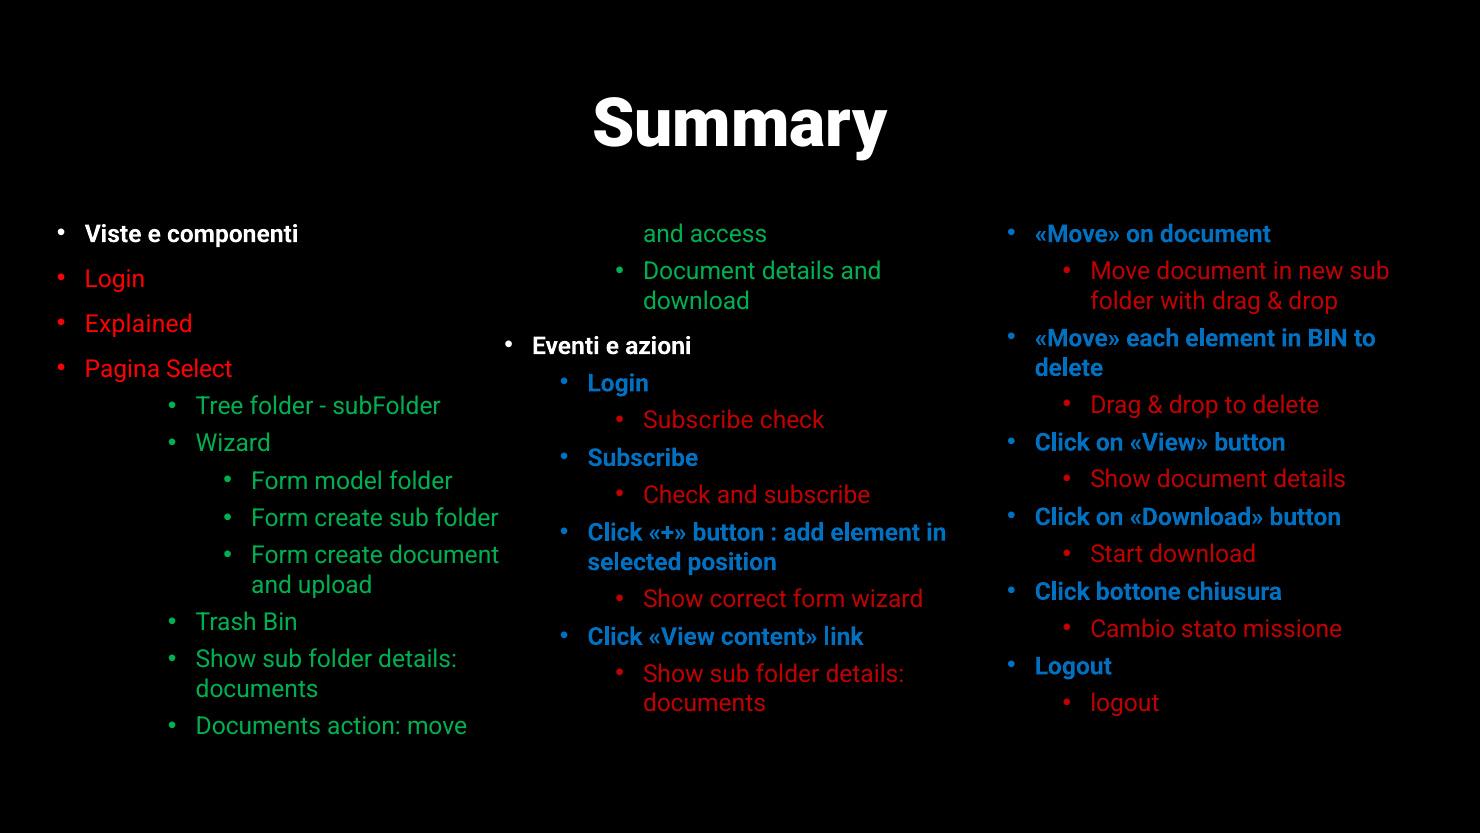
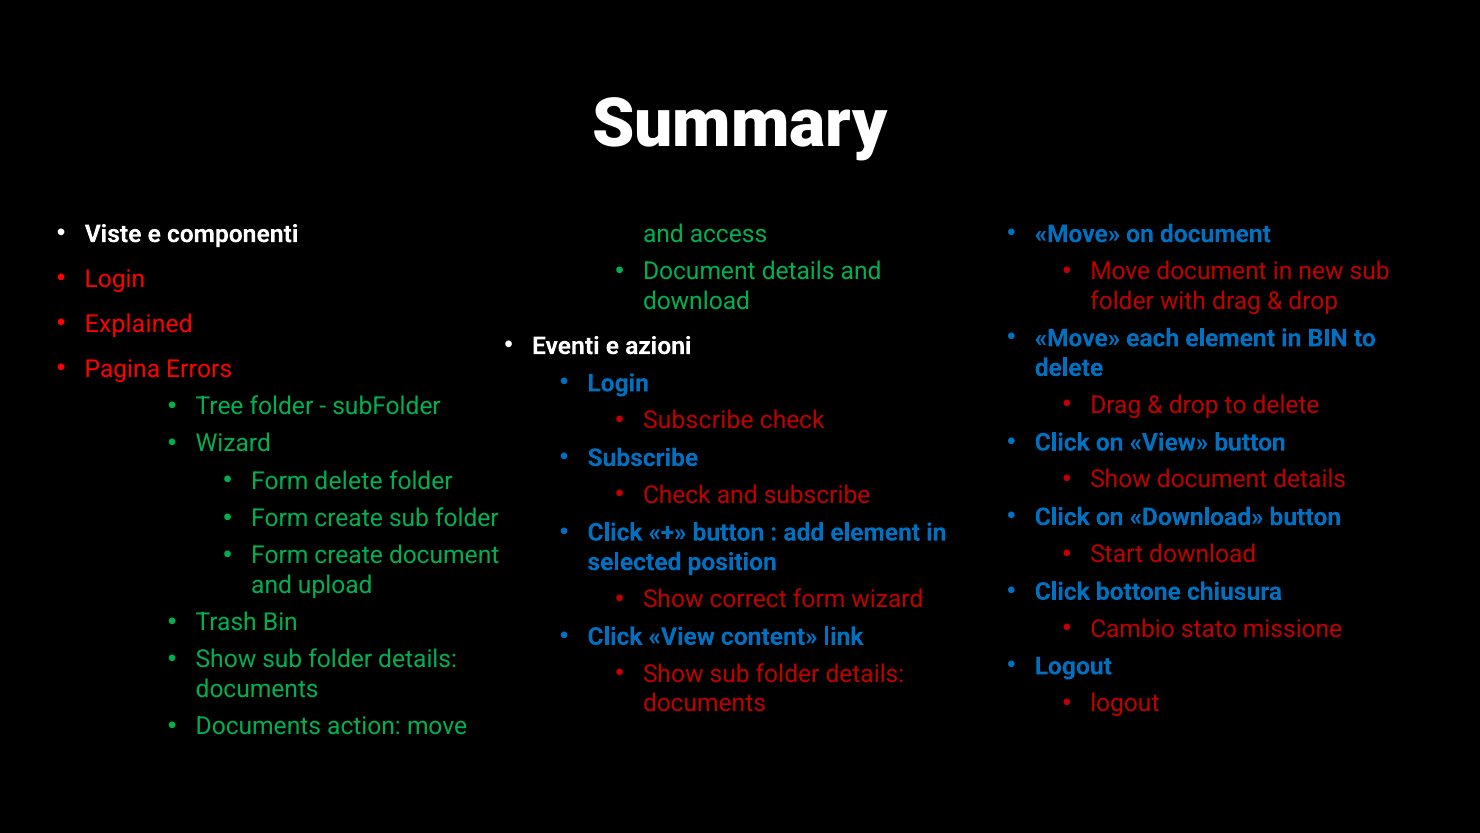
Select: Select -> Errors
Form model: model -> delete
